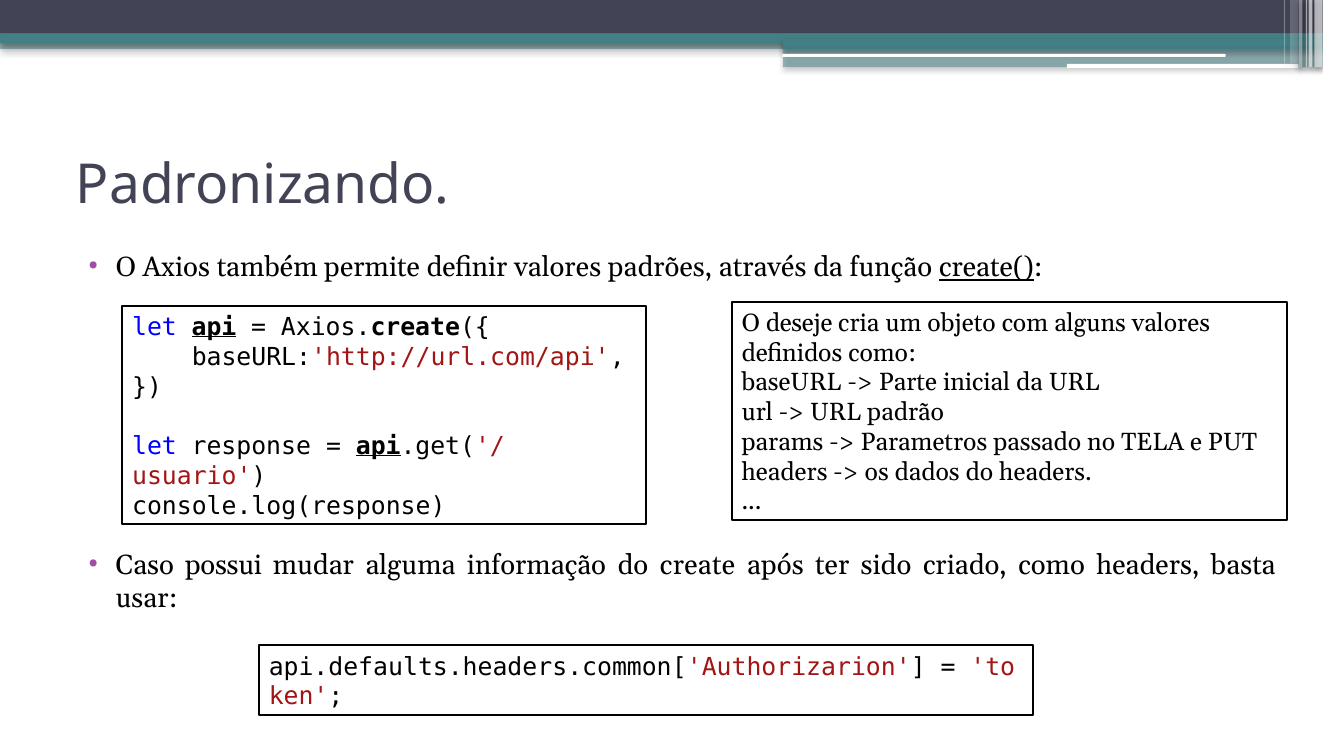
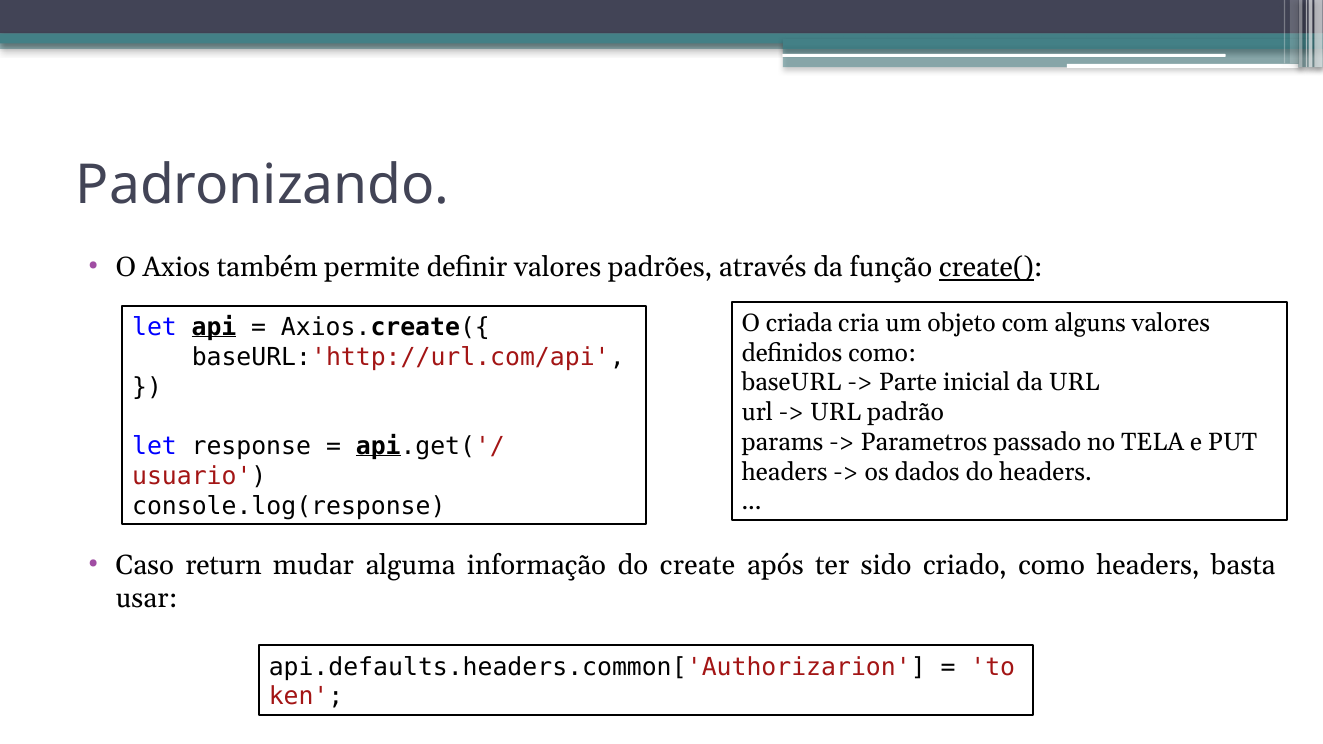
deseje: deseje -> criada
possui: possui -> return
